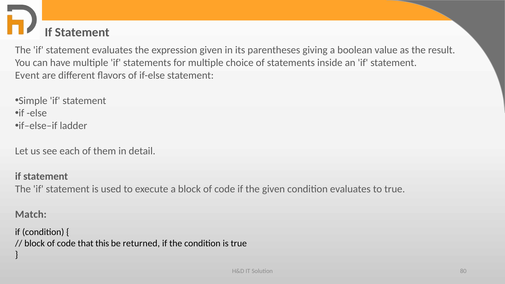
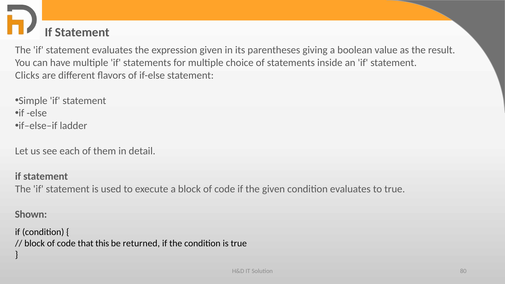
Event: Event -> Clicks
Match: Match -> Shown
